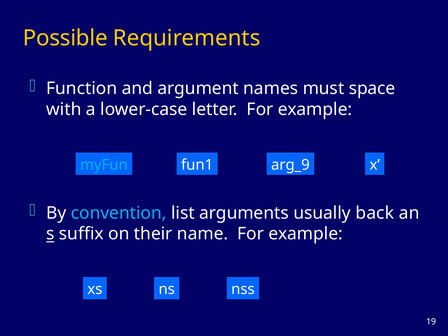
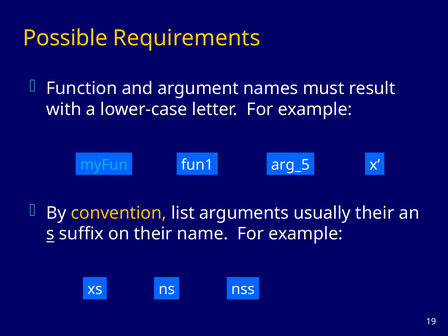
space: space -> result
arg_9: arg_9 -> arg_5
convention colour: light blue -> yellow
usually back: back -> their
